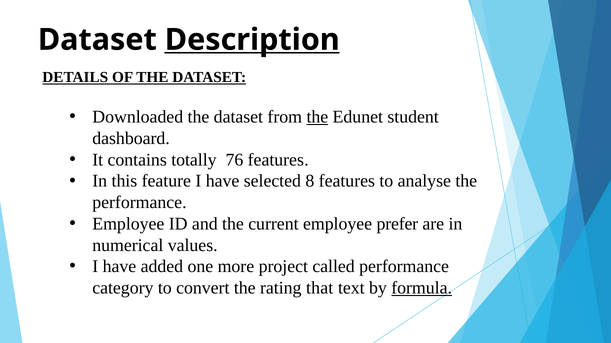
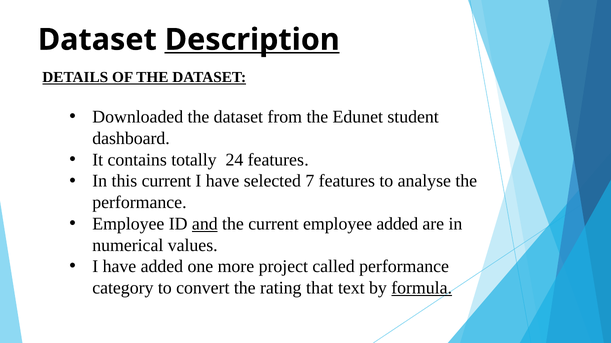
the at (317, 117) underline: present -> none
76: 76 -> 24
this feature: feature -> current
8: 8 -> 7
and underline: none -> present
employee prefer: prefer -> added
